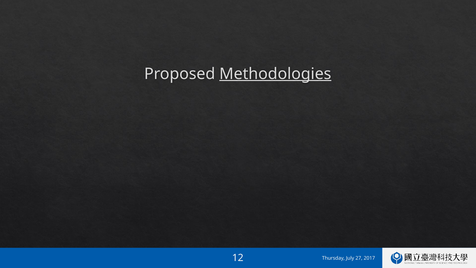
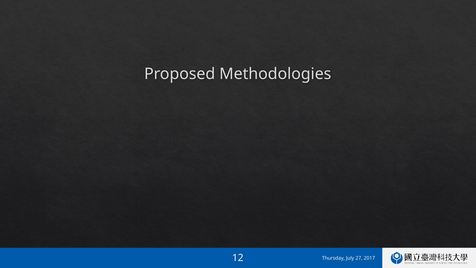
Methodologies underline: present -> none
